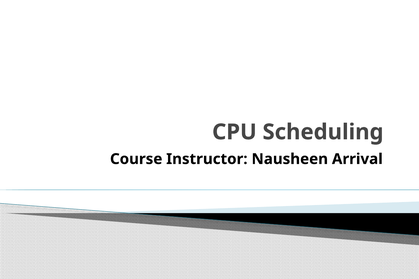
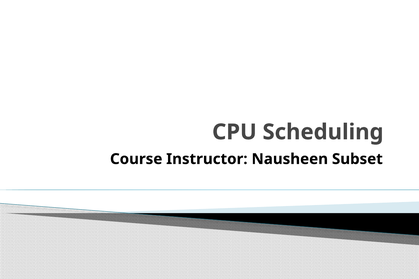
Arrival: Arrival -> Subset
